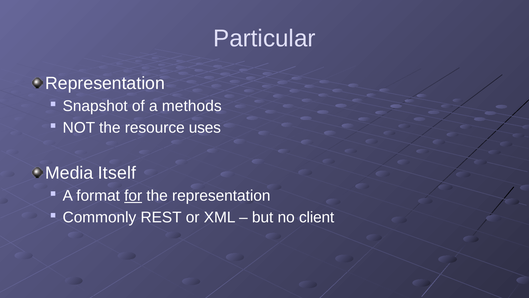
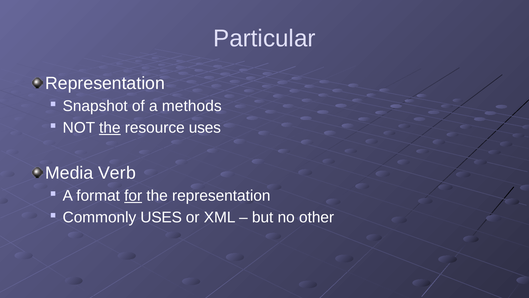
the at (110, 128) underline: none -> present
Itself: Itself -> Verb
Commonly REST: REST -> USES
client: client -> other
